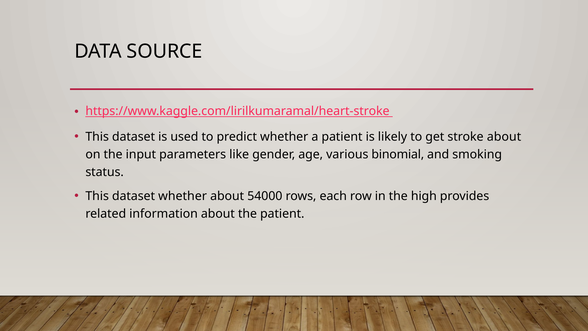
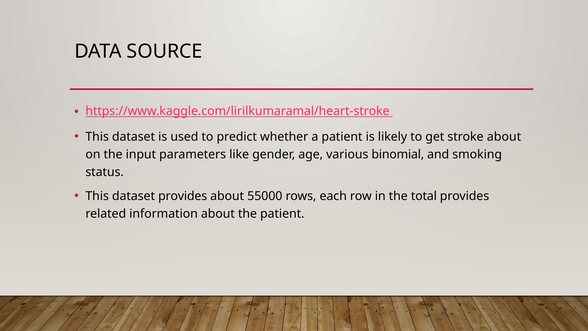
dataset whether: whether -> provides
54000: 54000 -> 55000
high: high -> total
